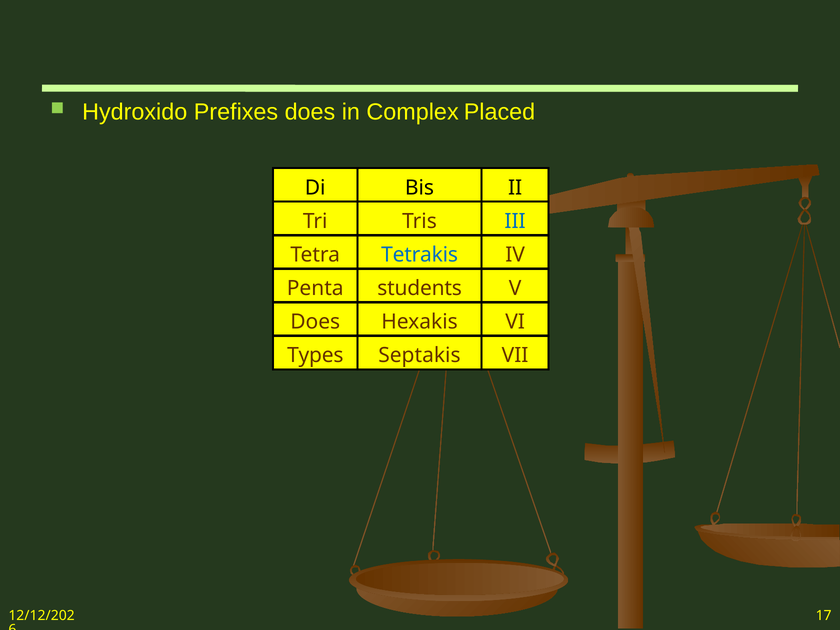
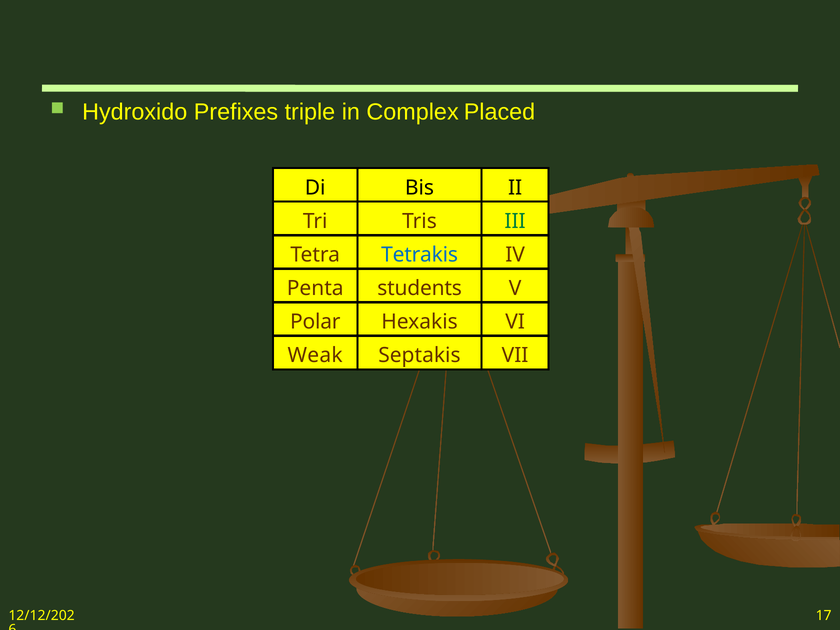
Prefixes does: does -> triple
III colour: blue -> green
Does at (315, 322): Does -> Polar
Types: Types -> Weak
